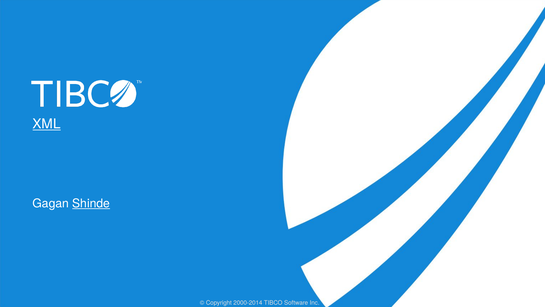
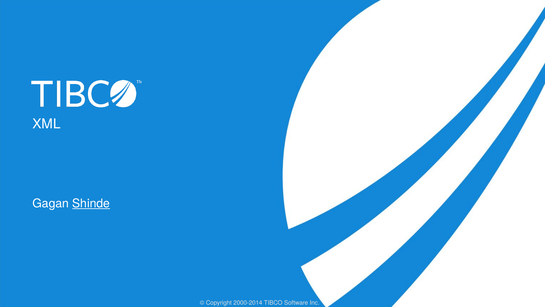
XML underline: present -> none
